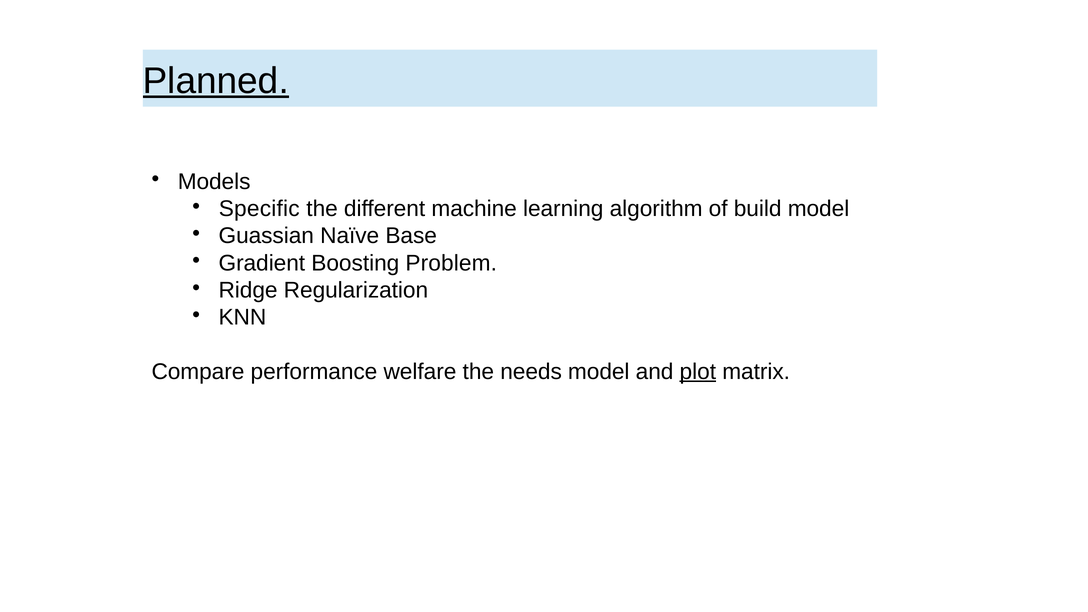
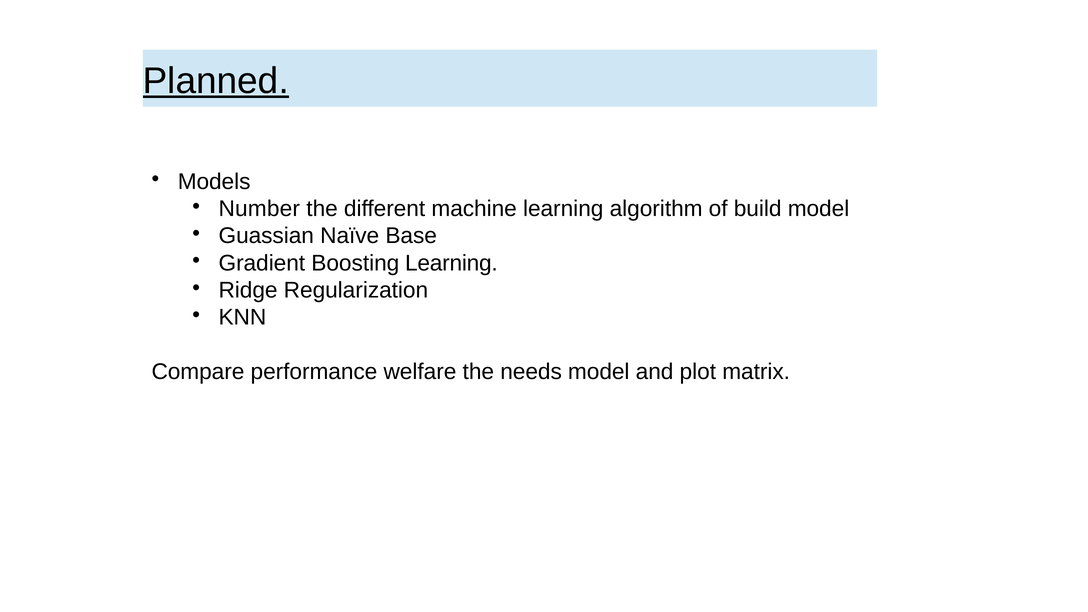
Specific: Specific -> Number
Boosting Problem: Problem -> Learning
plot underline: present -> none
